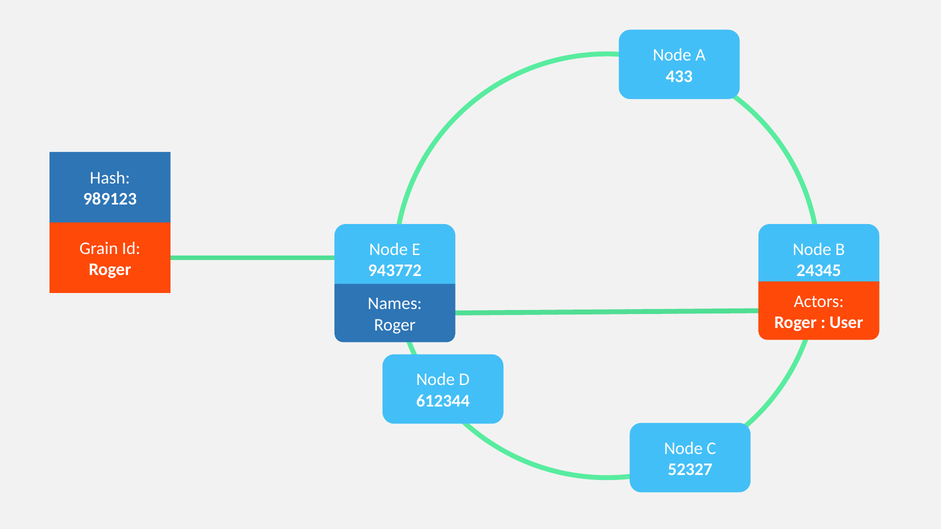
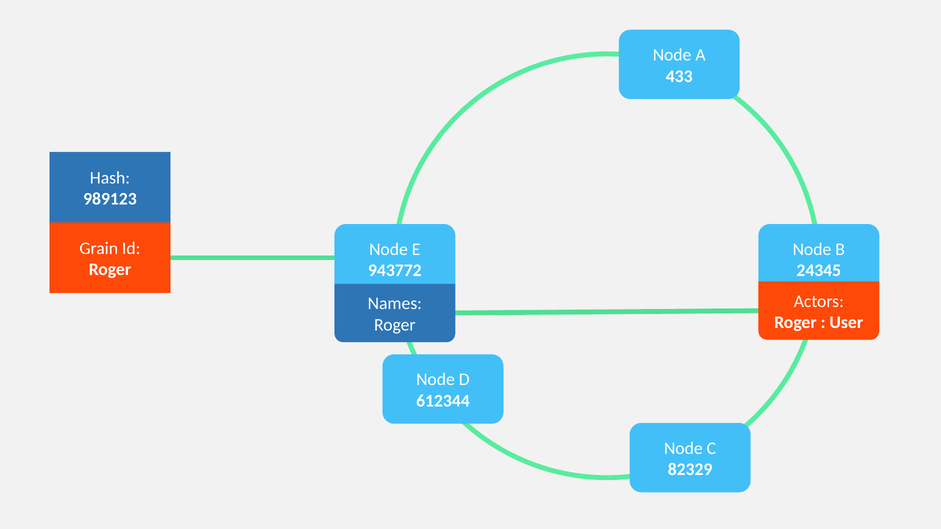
52327: 52327 -> 82329
